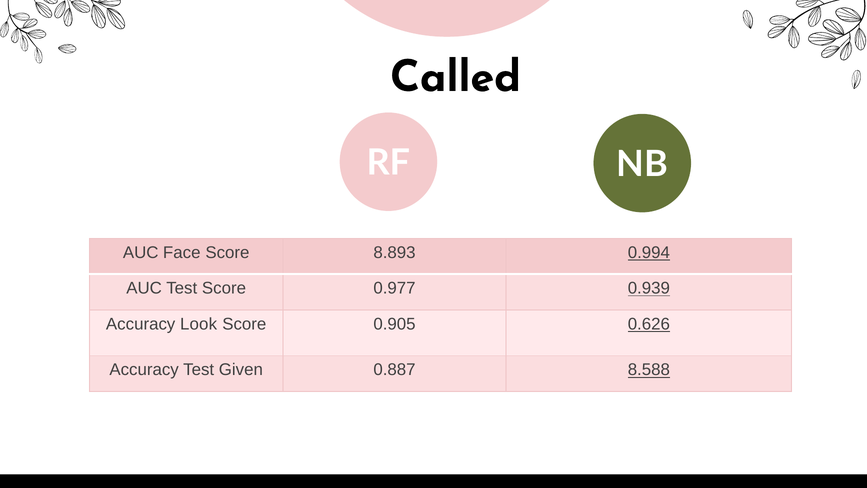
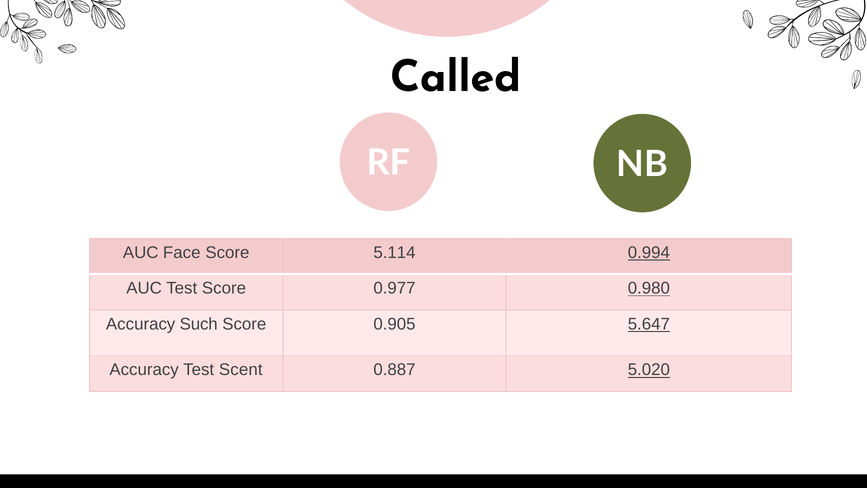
8.893: 8.893 -> 5.114
0.939: 0.939 -> 0.980
Look: Look -> Such
0.626: 0.626 -> 5.647
Given: Given -> Scent
8.588: 8.588 -> 5.020
